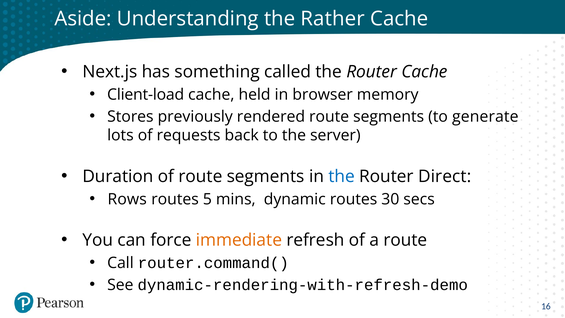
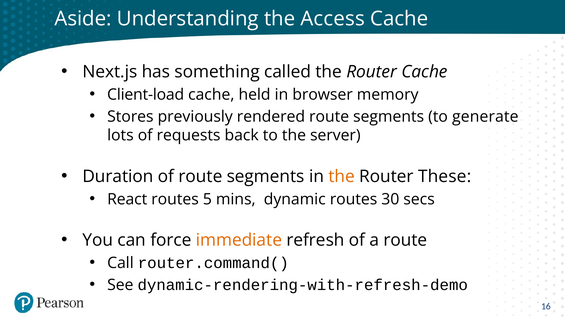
Rather: Rather -> Access
the at (342, 176) colour: blue -> orange
Direct: Direct -> These
Rows: Rows -> React
